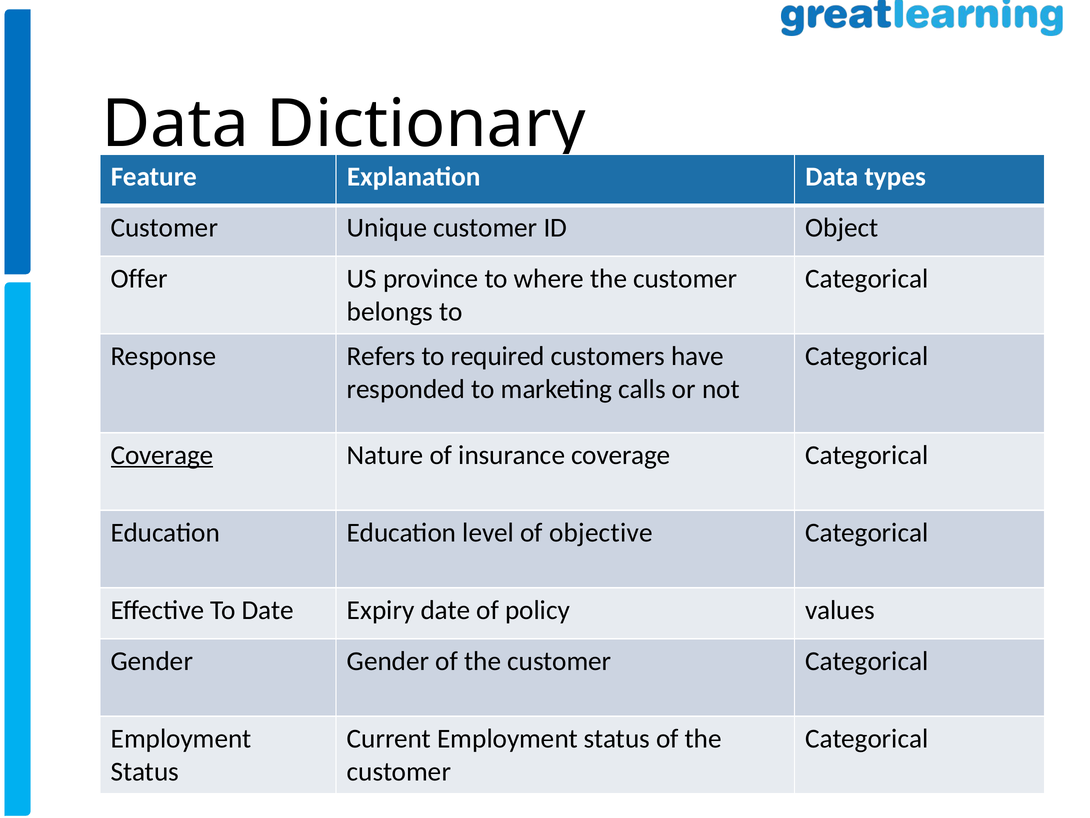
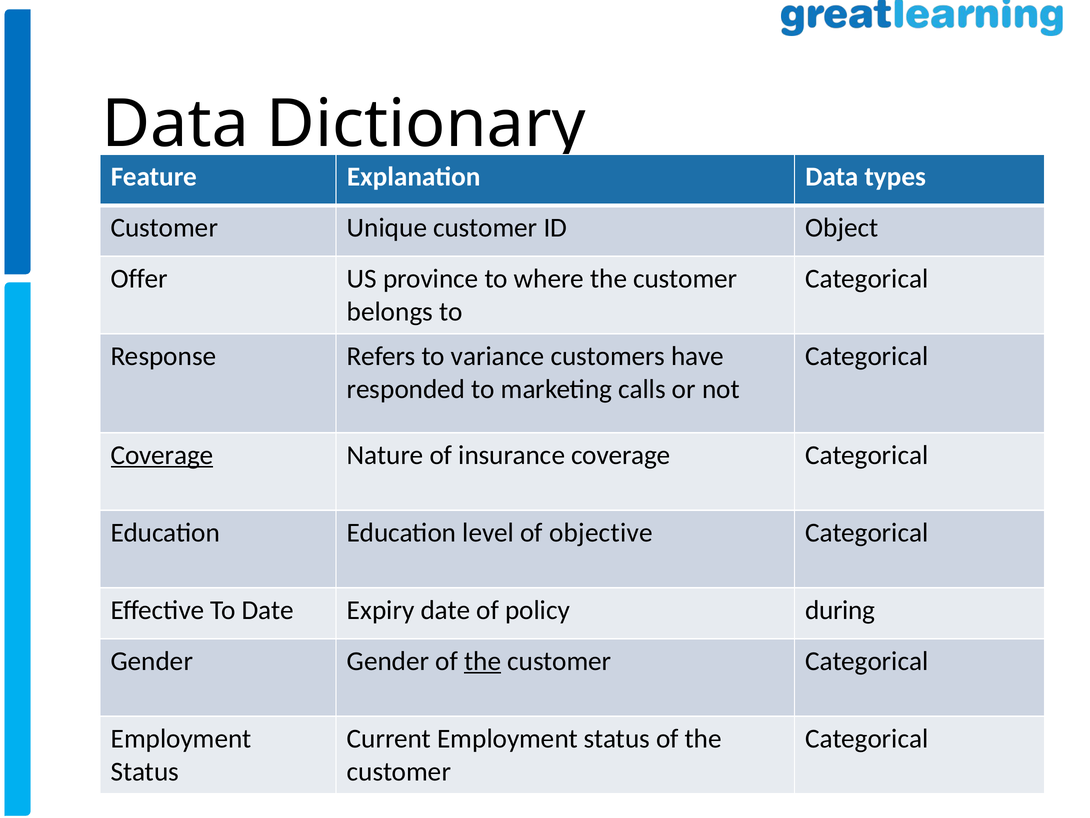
required: required -> variance
values: values -> during
the at (483, 661) underline: none -> present
